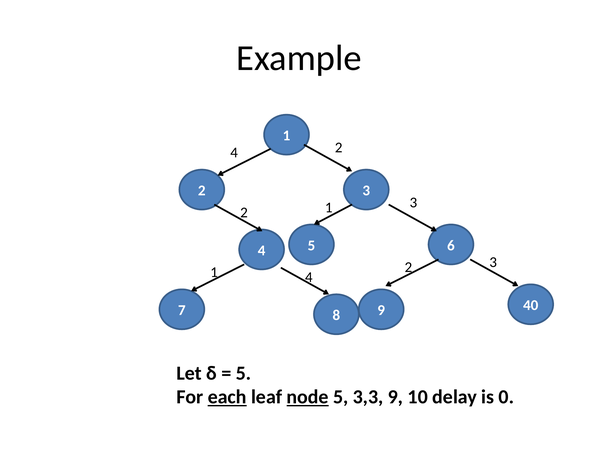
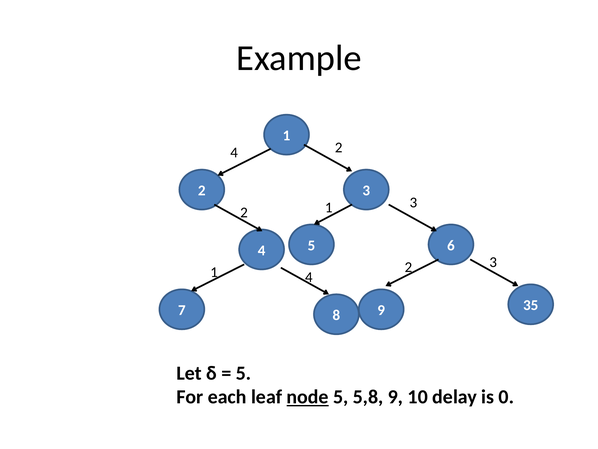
40: 40 -> 35
each underline: present -> none
3,3: 3,3 -> 5,8
